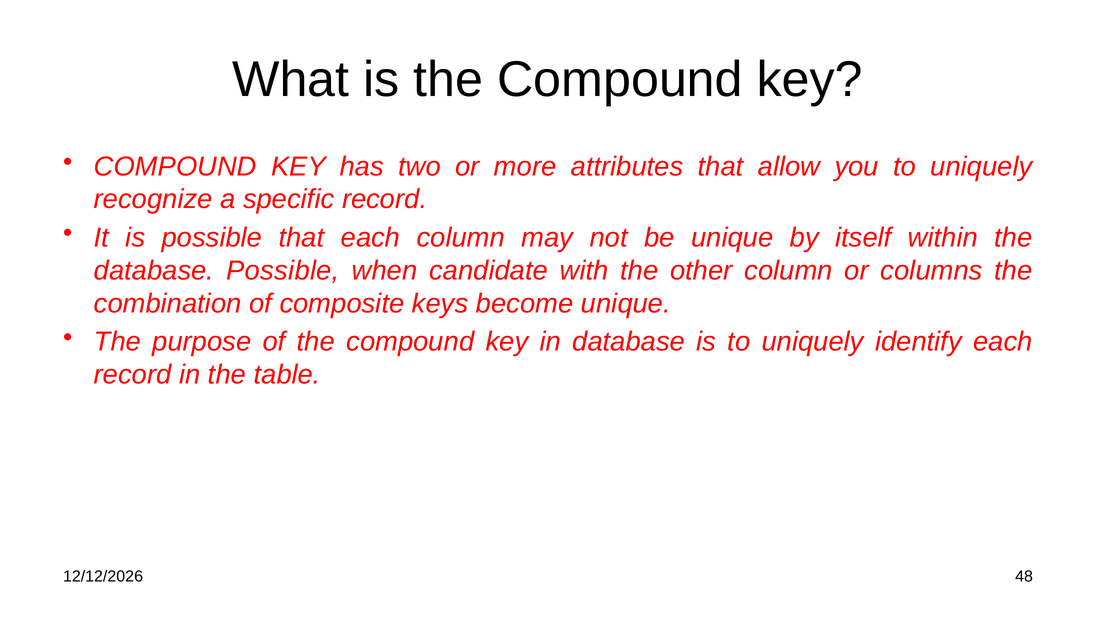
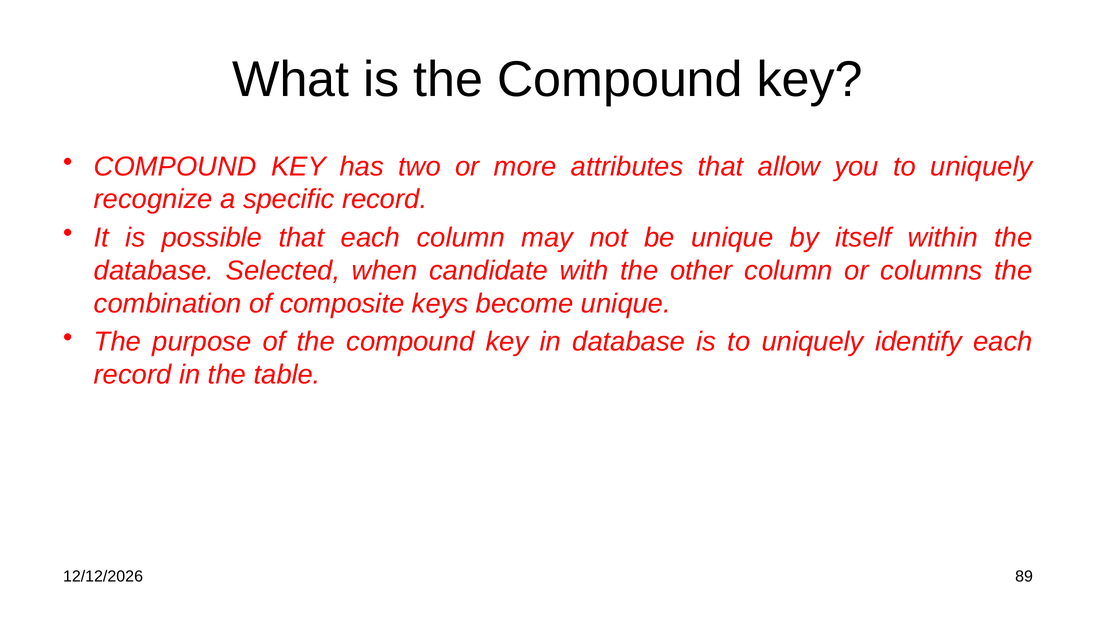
database Possible: Possible -> Selected
48: 48 -> 89
